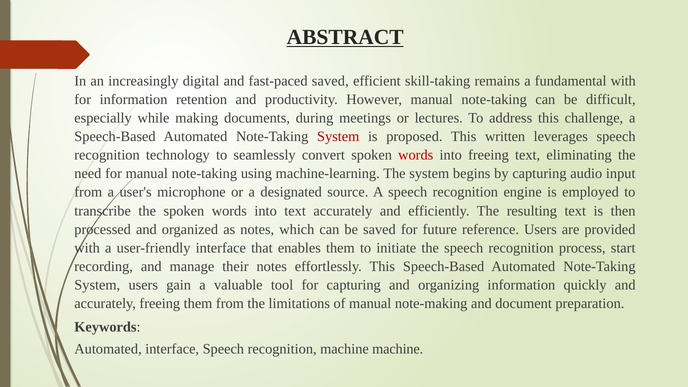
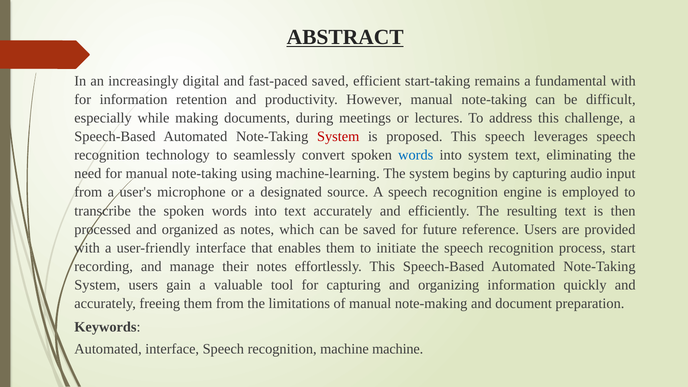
skill-taking: skill-taking -> start-taking
This written: written -> speech
words at (416, 155) colour: red -> blue
into freeing: freeing -> system
